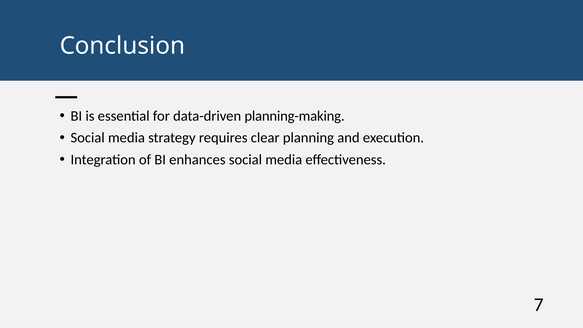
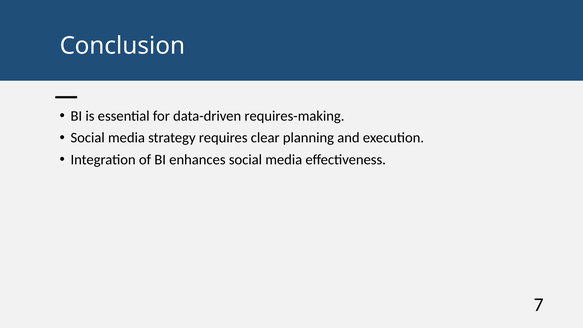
planning-making: planning-making -> requires-making
